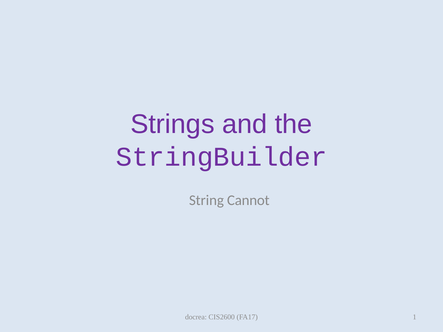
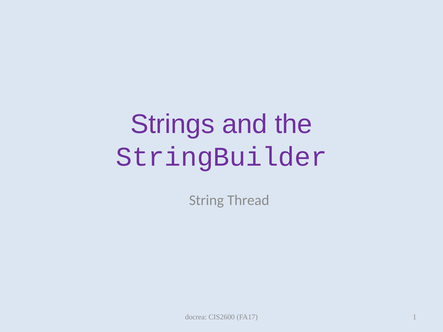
Cannot: Cannot -> Thread
